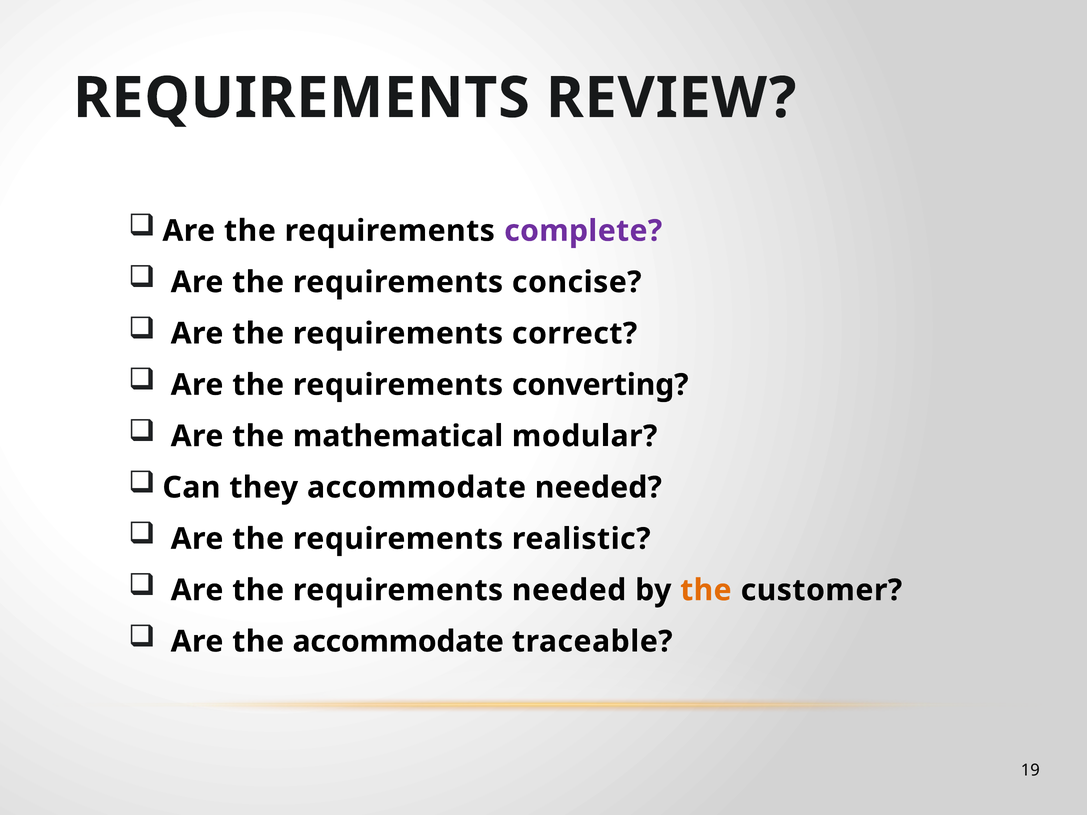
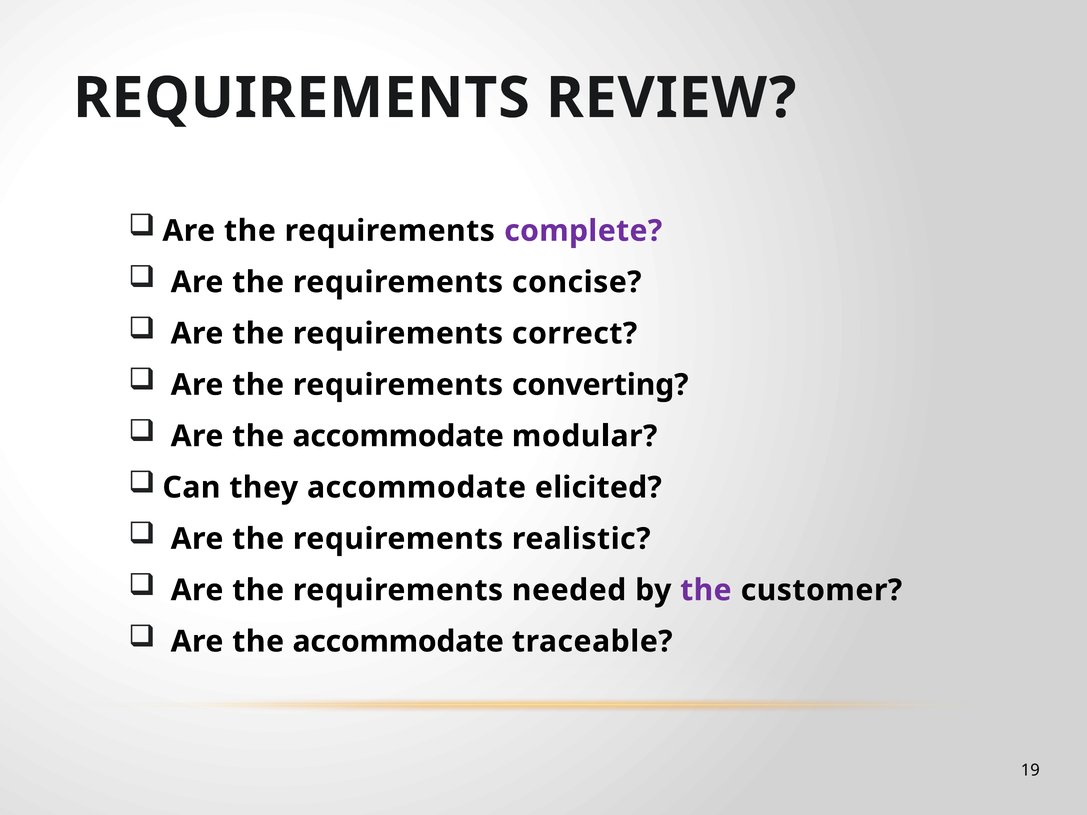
mathematical at (398, 436): mathematical -> accommodate
accommodate needed: needed -> elicited
the at (706, 590) colour: orange -> purple
